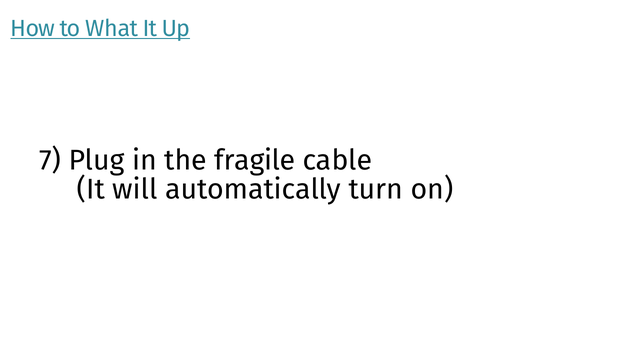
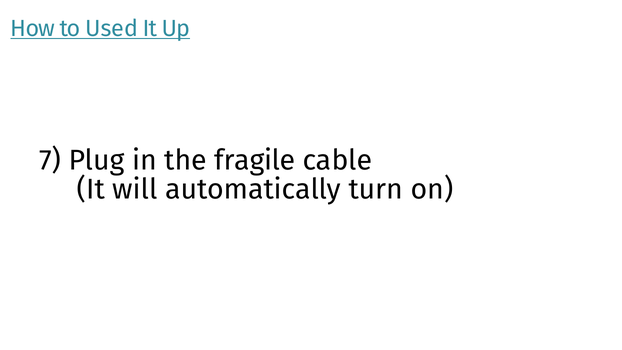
What: What -> Used
